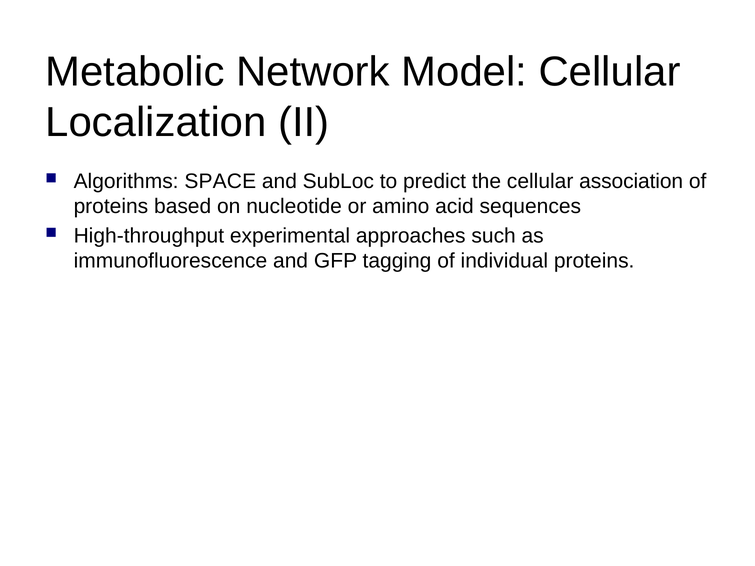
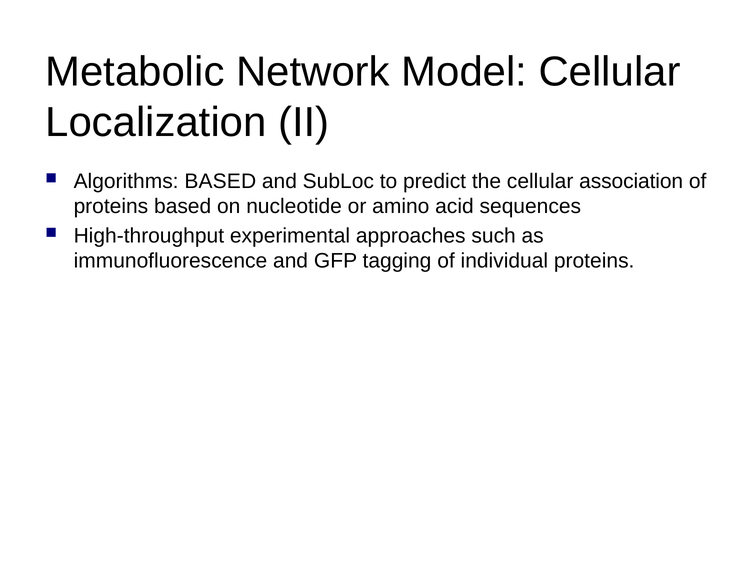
Algorithms SPACE: SPACE -> BASED
